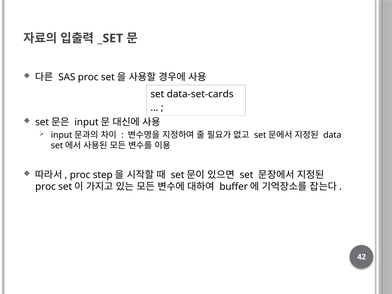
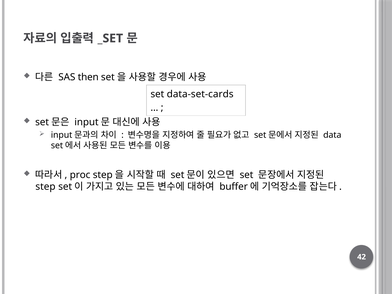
SAS proc: proc -> then
proc at (46, 187): proc -> step
